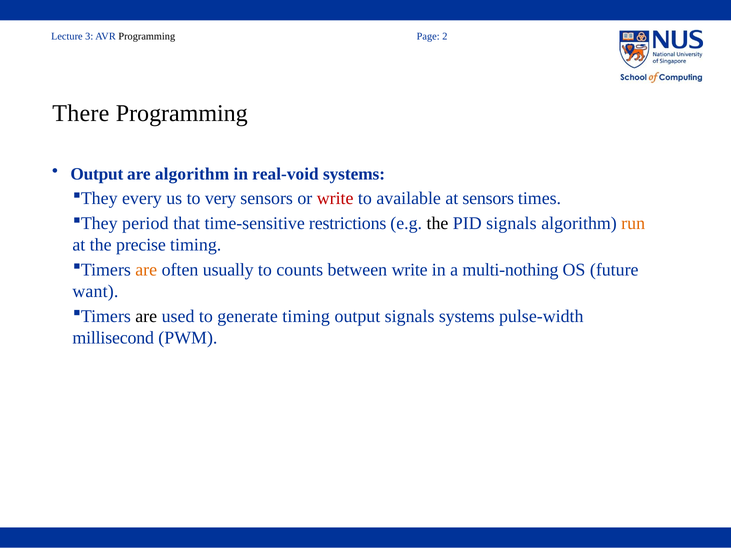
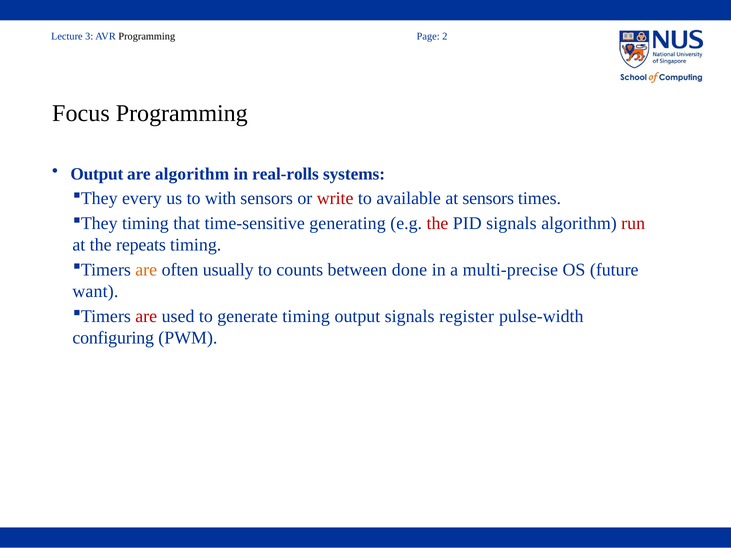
There: There -> Focus
real-void: real-void -> real-rolls
very: very -> with
period at (145, 224): period -> timing
restrictions: restrictions -> generating
the at (437, 224) colour: black -> red
run colour: orange -> red
precise: precise -> repeats
between write: write -> done
multi-nothing: multi-nothing -> multi-precise
are at (146, 317) colour: black -> red
signals systems: systems -> register
millisecond: millisecond -> configuring
